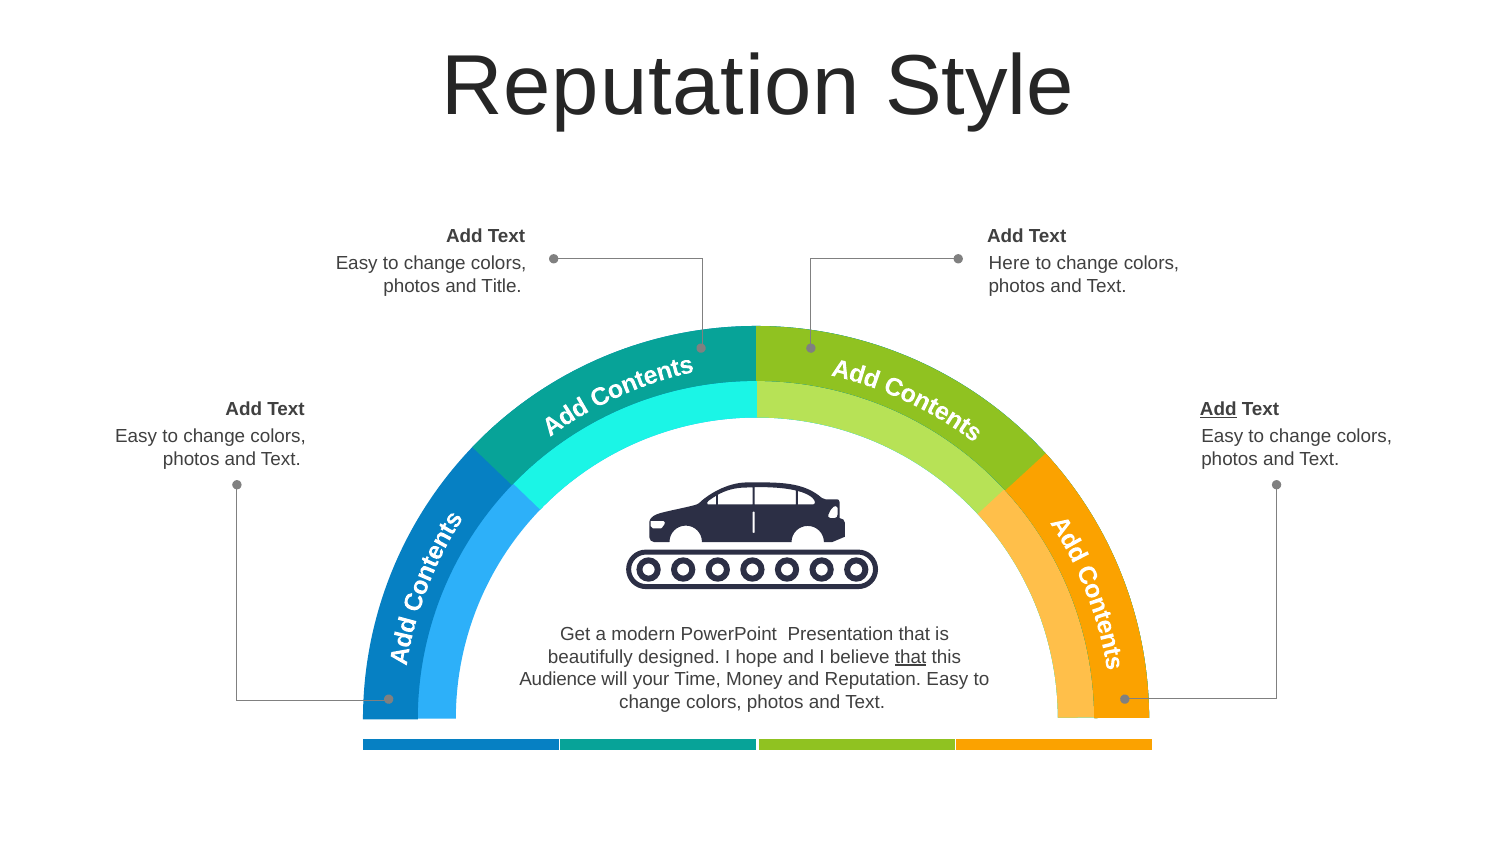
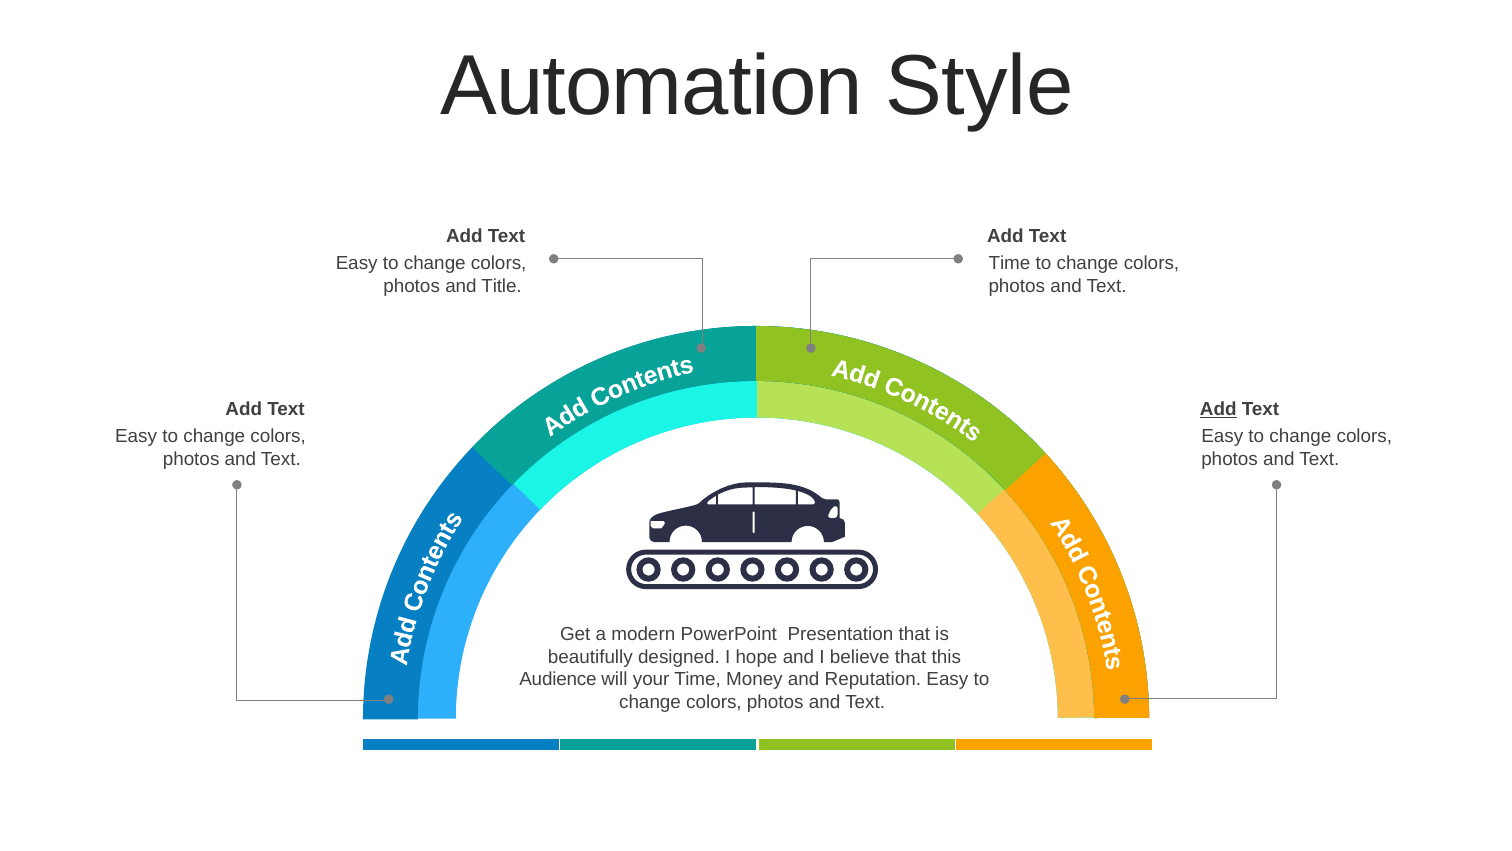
Reputation at (651, 86): Reputation -> Automation
Here at (1009, 263): Here -> Time
that at (911, 657) underline: present -> none
